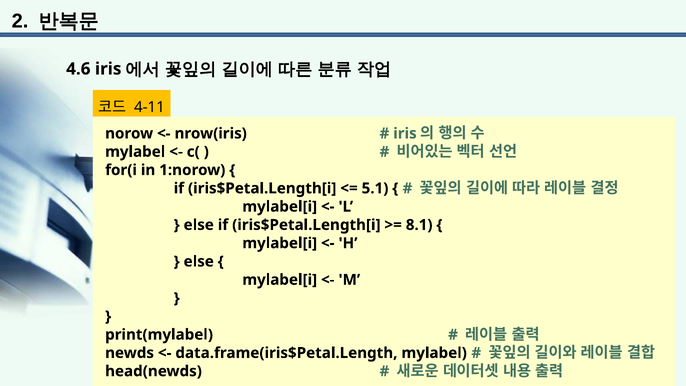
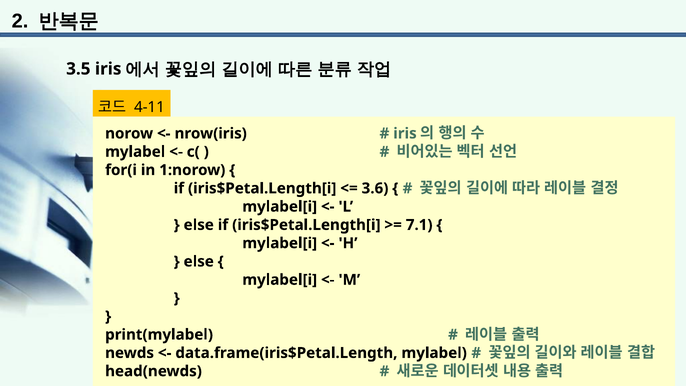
4.6: 4.6 -> 3.5
5.1: 5.1 -> 3.6
8.1: 8.1 -> 7.1
